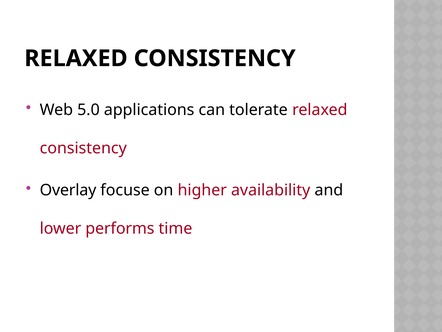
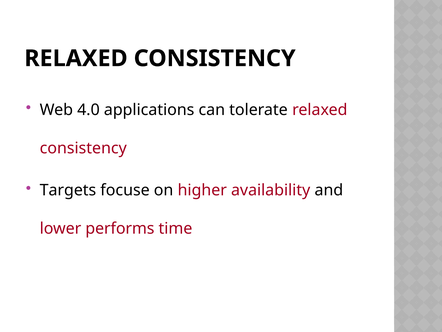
5.0: 5.0 -> 4.0
Overlay: Overlay -> Targets
